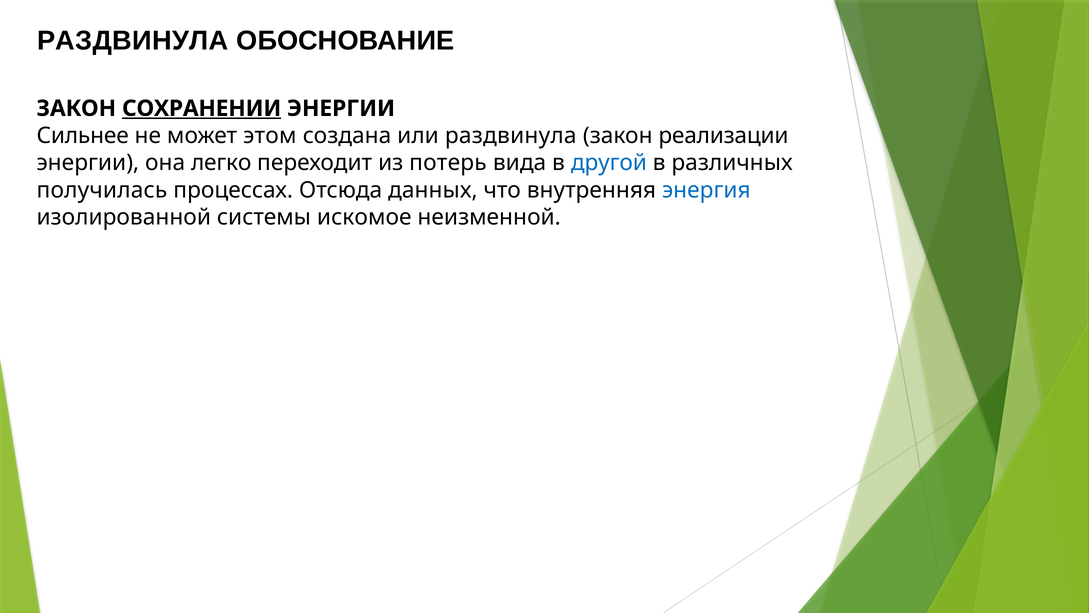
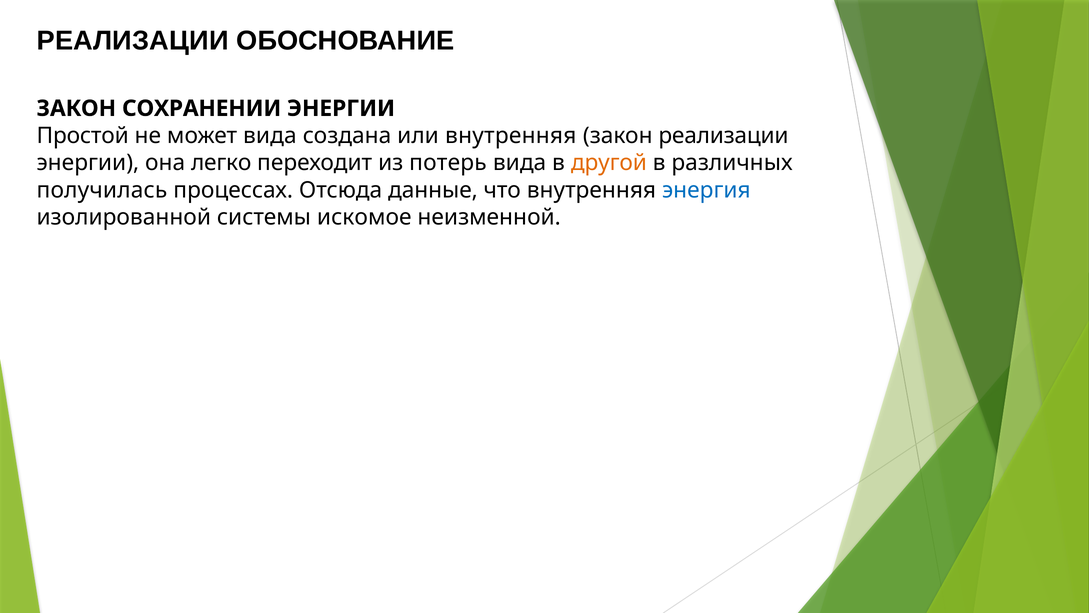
РАЗДВИНУЛА at (133, 41): РАЗДВИНУЛА -> РЕАЛИЗАЦИИ
СОХРАНЕНИИ underline: present -> none
Сильнее: Сильнее -> Простой
может этом: этом -> вида
или раздвинула: раздвинула -> внутренняя
другой colour: blue -> orange
данных: данных -> данные
